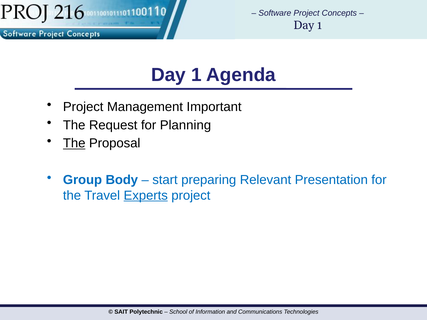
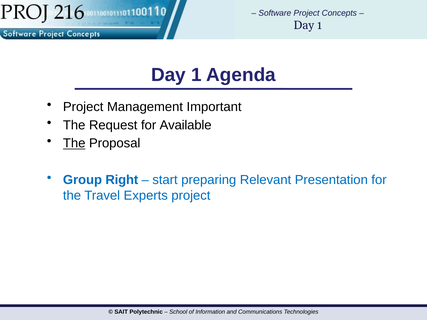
Planning: Planning -> Available
Body: Body -> Right
Experts underline: present -> none
